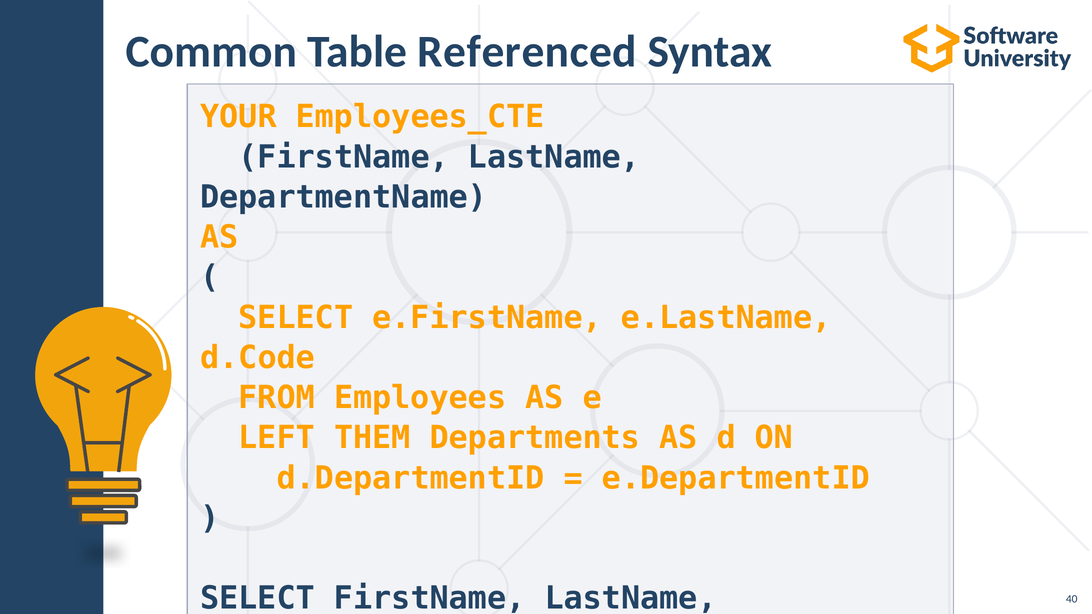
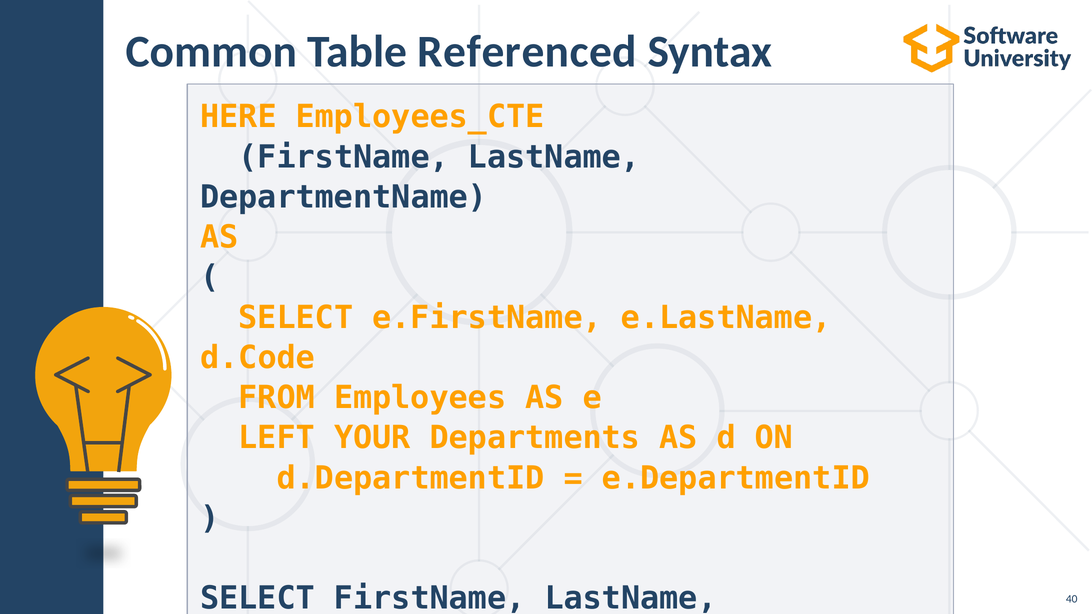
YOUR: YOUR -> HERE
THEM: THEM -> YOUR
